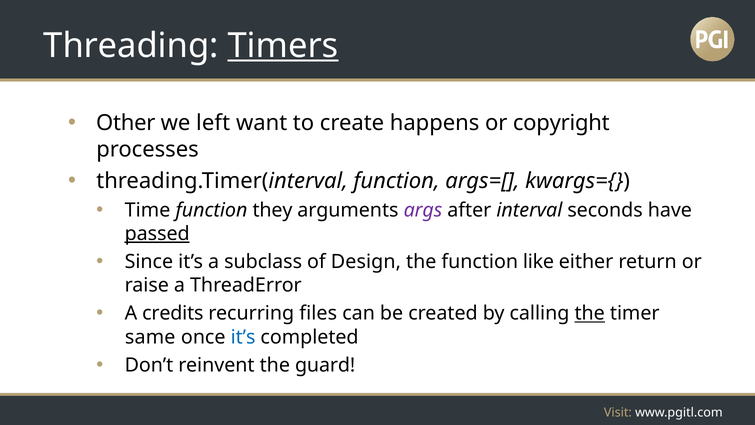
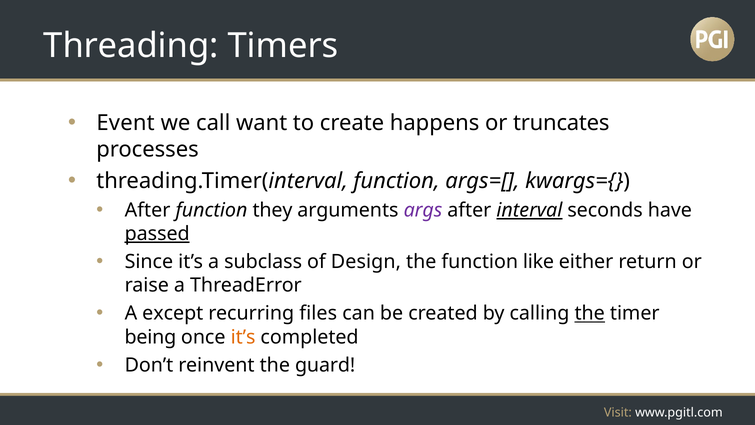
Timers underline: present -> none
Other: Other -> Event
left: left -> call
copyright: copyright -> truncates
Time at (148, 210): Time -> After
interval underline: none -> present
credits: credits -> except
same: same -> being
it’s at (243, 337) colour: blue -> orange
